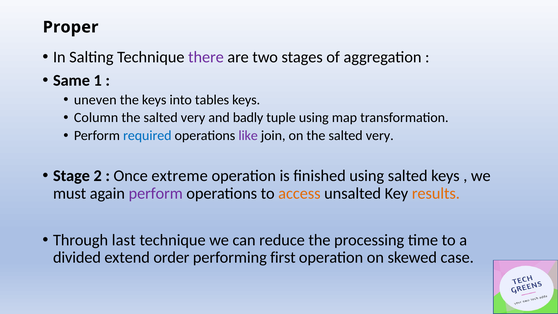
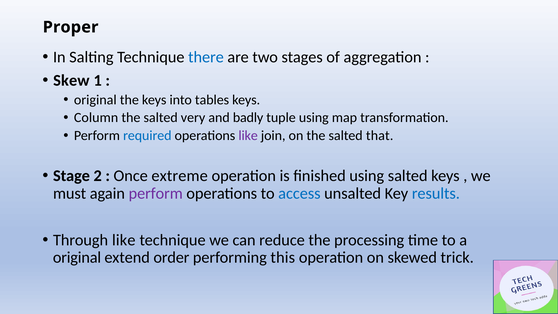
there colour: purple -> blue
Same: Same -> Skew
uneven at (95, 100): uneven -> original
on the salted very: very -> that
access colour: orange -> blue
results colour: orange -> blue
Through last: last -> like
divided at (77, 257): divided -> original
first: first -> this
case: case -> trick
